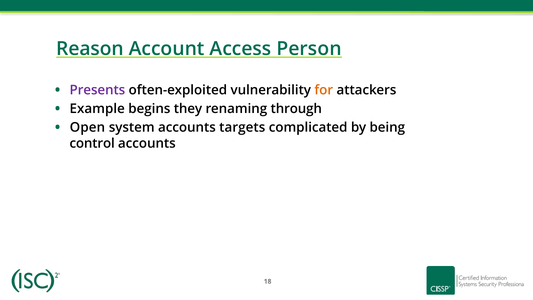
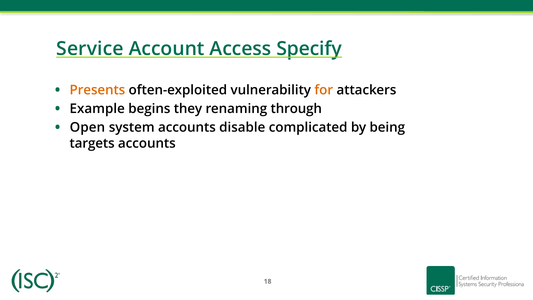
Reason: Reason -> Service
Person: Person -> Specify
Presents colour: purple -> orange
targets: targets -> disable
control: control -> targets
